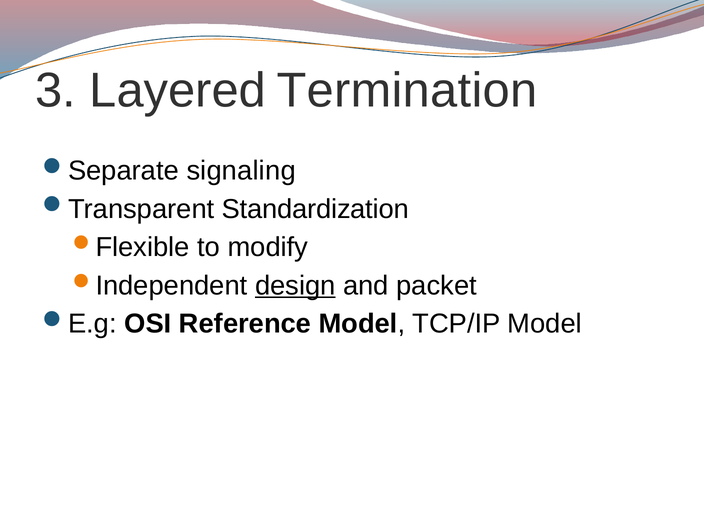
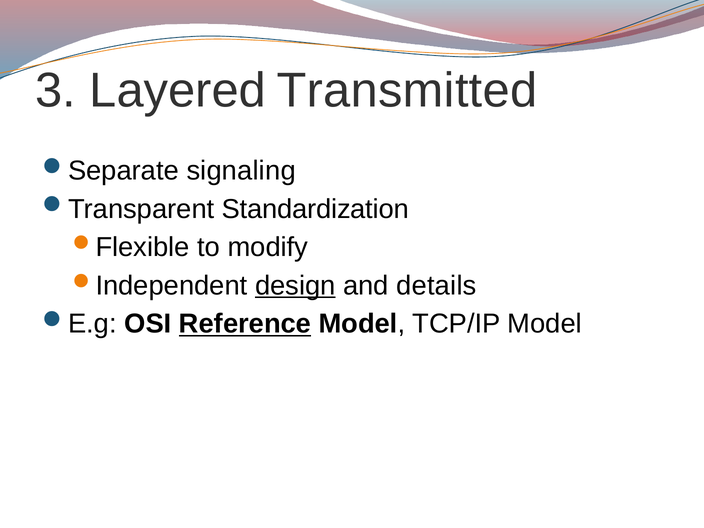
Termination: Termination -> Transmitted
packet: packet -> details
Reference underline: none -> present
